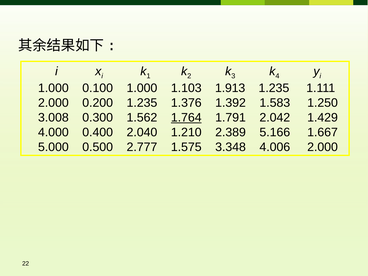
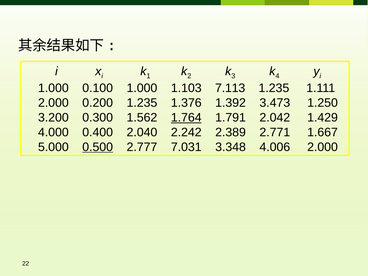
1.913: 1.913 -> 7.113
1.583: 1.583 -> 3.473
3.008: 3.008 -> 3.200
1.210: 1.210 -> 2.242
5.166: 5.166 -> 2.771
0.500 underline: none -> present
1.575: 1.575 -> 7.031
